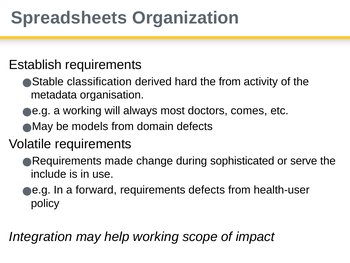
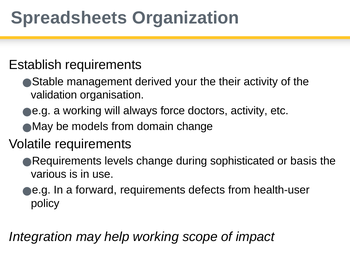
classification: classification -> management
hard: hard -> your
the from: from -> their
metadata: metadata -> validation
most: most -> force
doctors comes: comes -> activity
domain defects: defects -> change
made: made -> levels
serve: serve -> basis
include: include -> various
